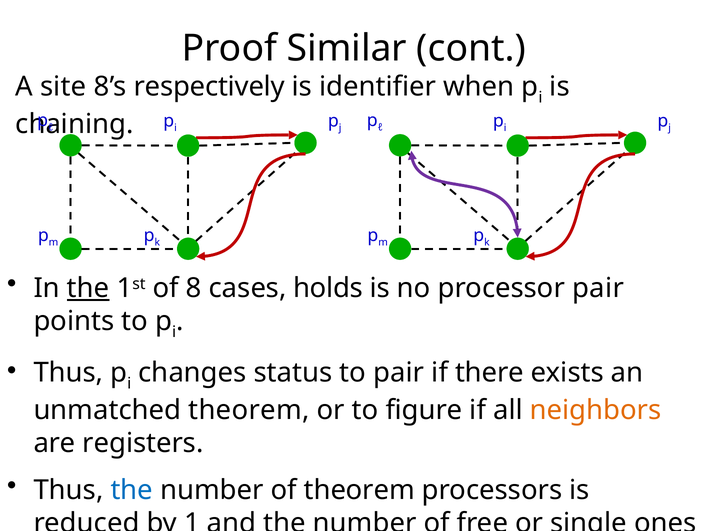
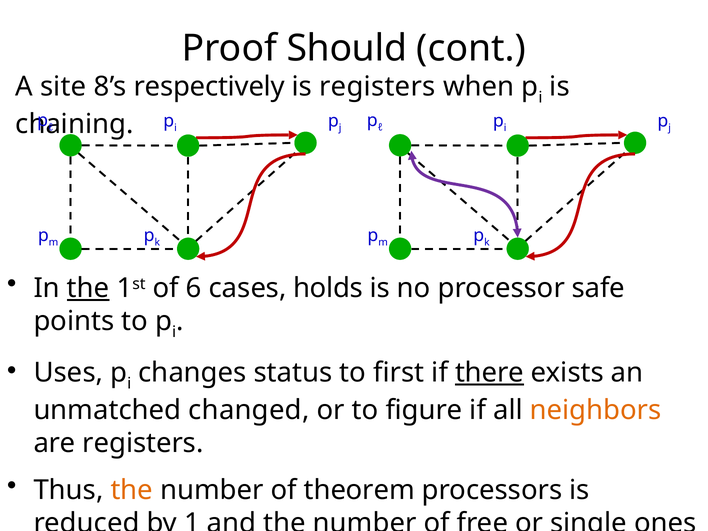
Similar: Similar -> Should
is identifier: identifier -> registers
8: 8 -> 6
processor pair: pair -> safe
Thus at (68, 373): Thus -> Uses
to pair: pair -> first
there underline: none -> present
unmatched theorem: theorem -> changed
the at (132, 490) colour: blue -> orange
